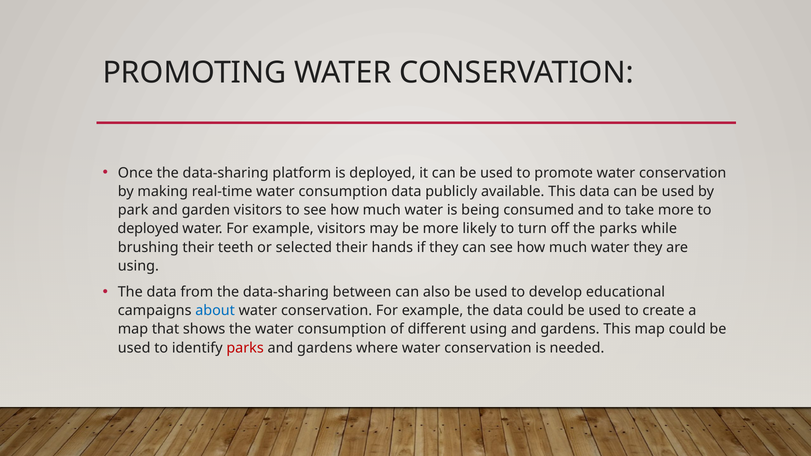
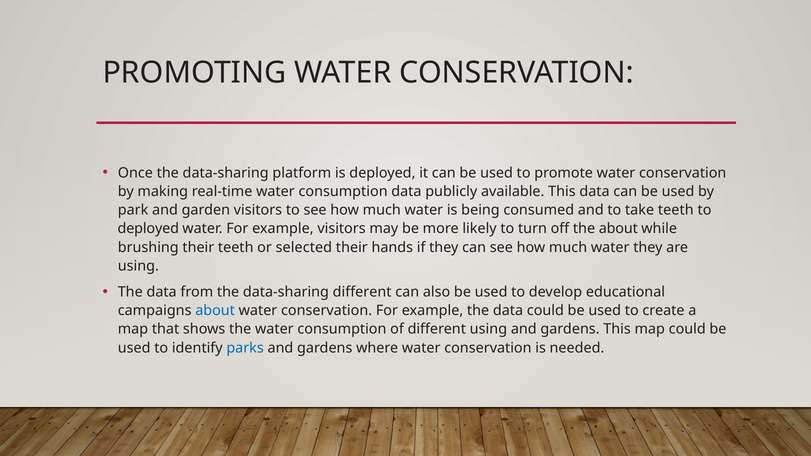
take more: more -> teeth
the parks: parks -> about
data-sharing between: between -> different
parks at (245, 348) colour: red -> blue
